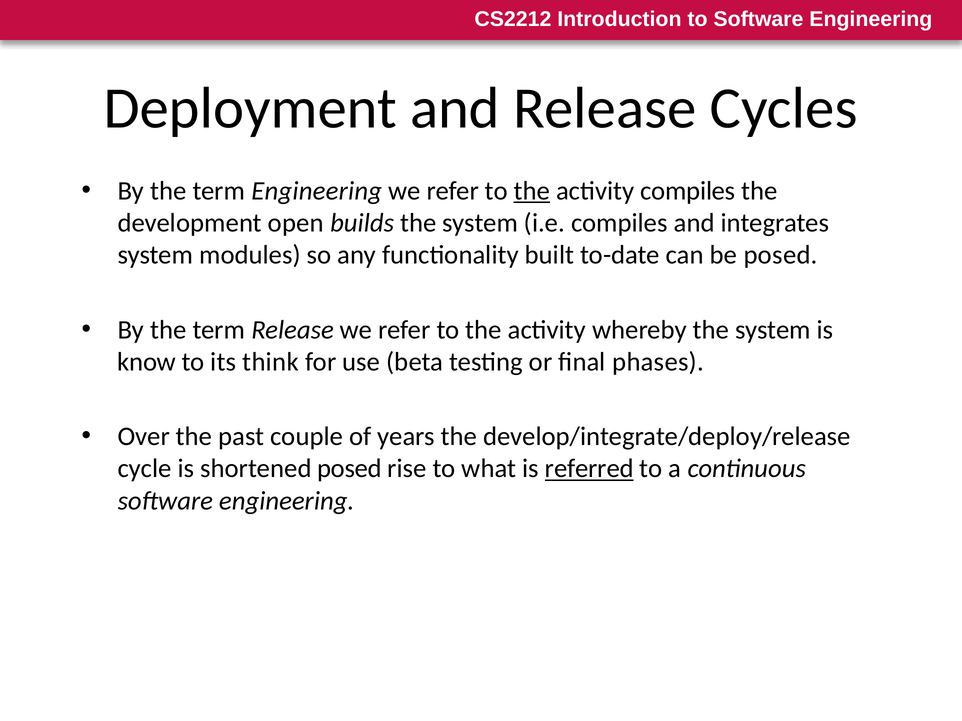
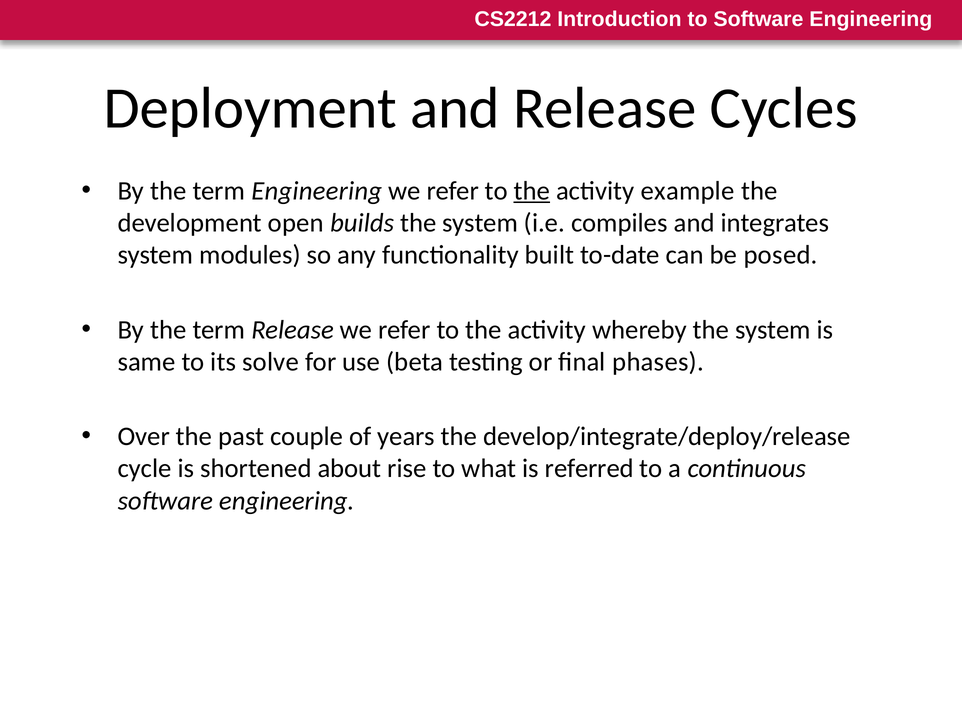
activity compiles: compiles -> example
know: know -> same
think: think -> solve
shortened posed: posed -> about
referred underline: present -> none
